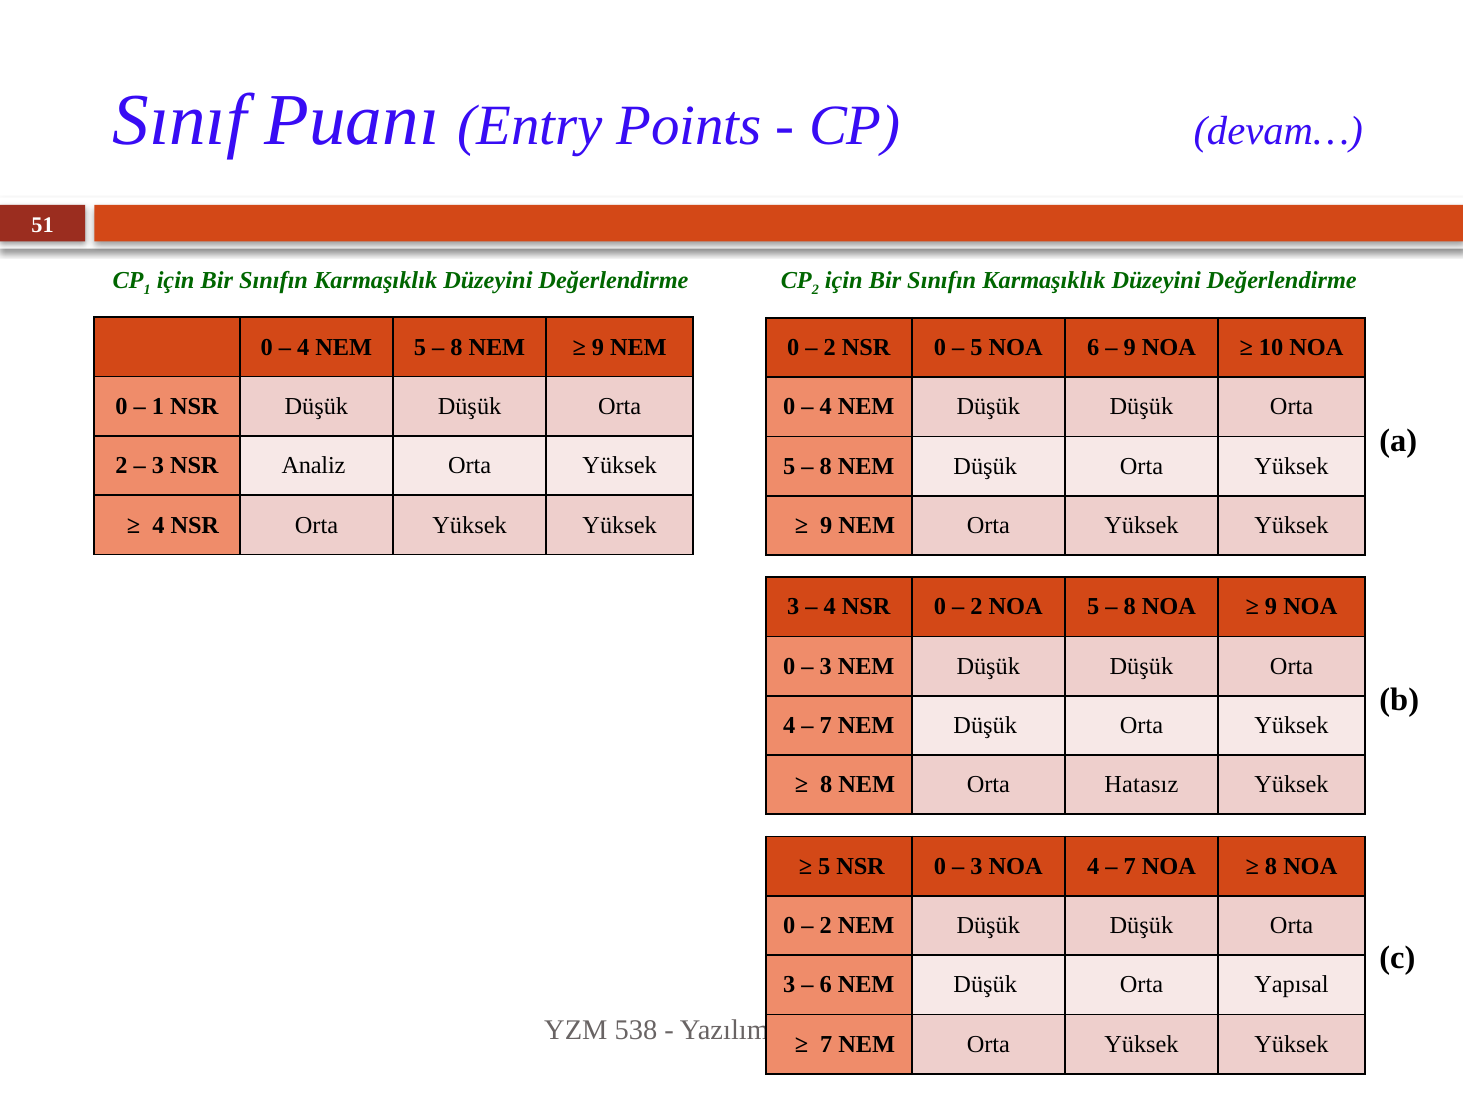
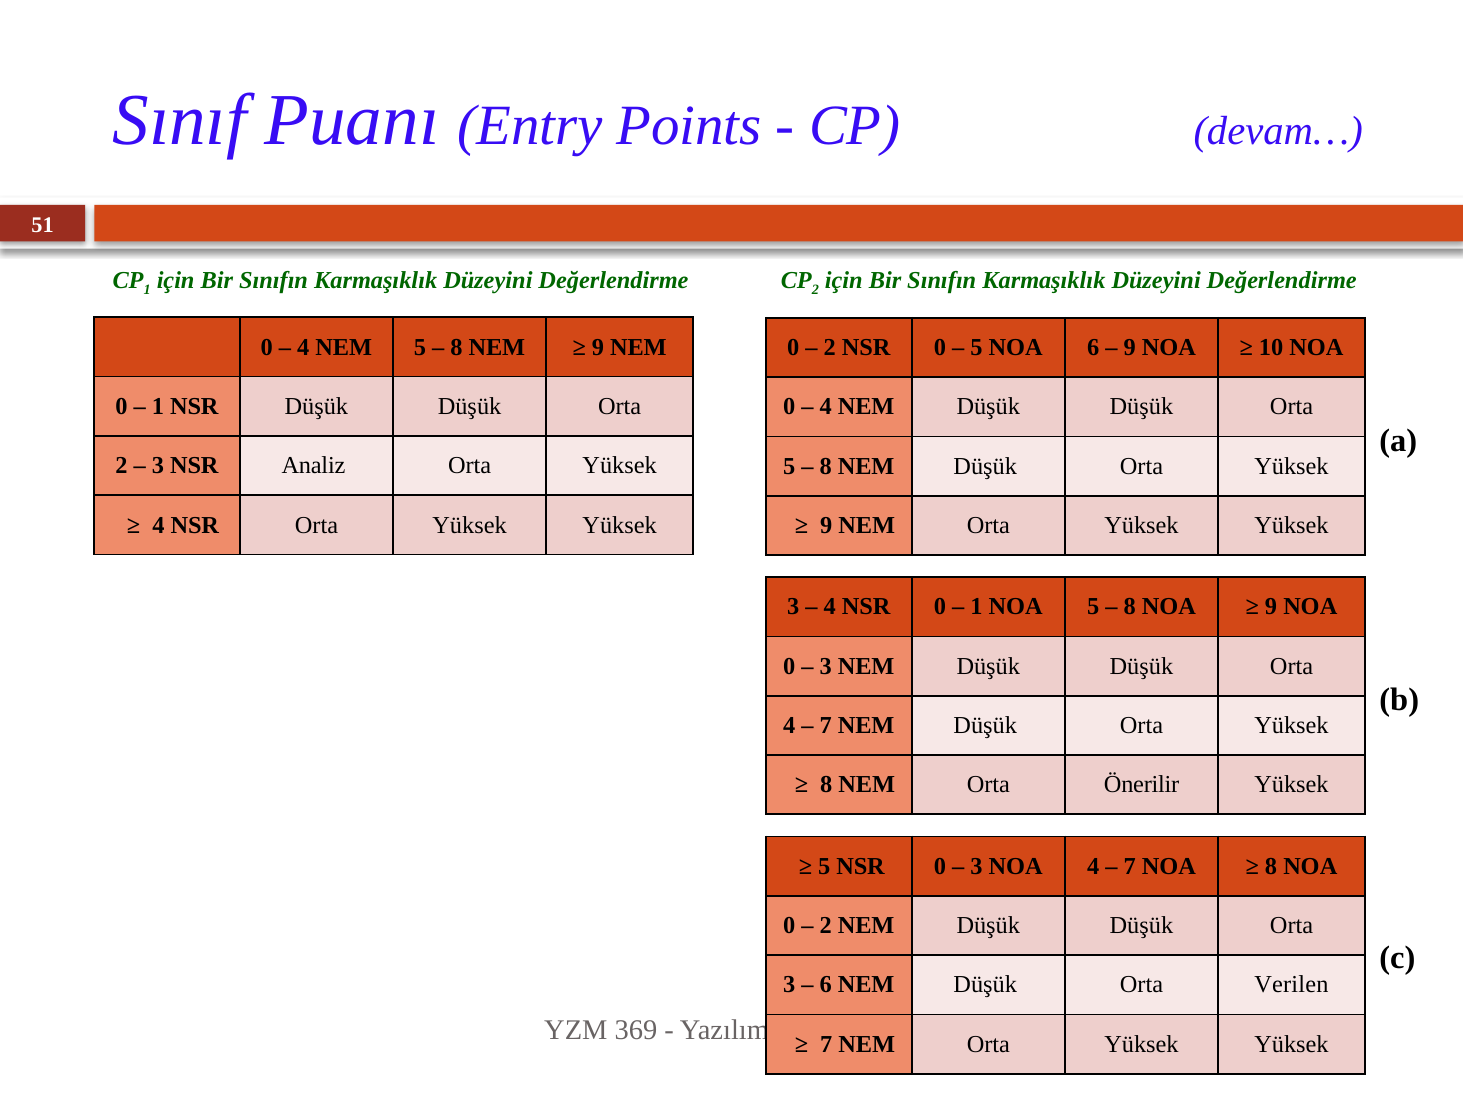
2 at (976, 607): 2 -> 1
Hatasız: Hatasız -> Önerilir
Yapısal: Yapısal -> Verilen
538: 538 -> 369
